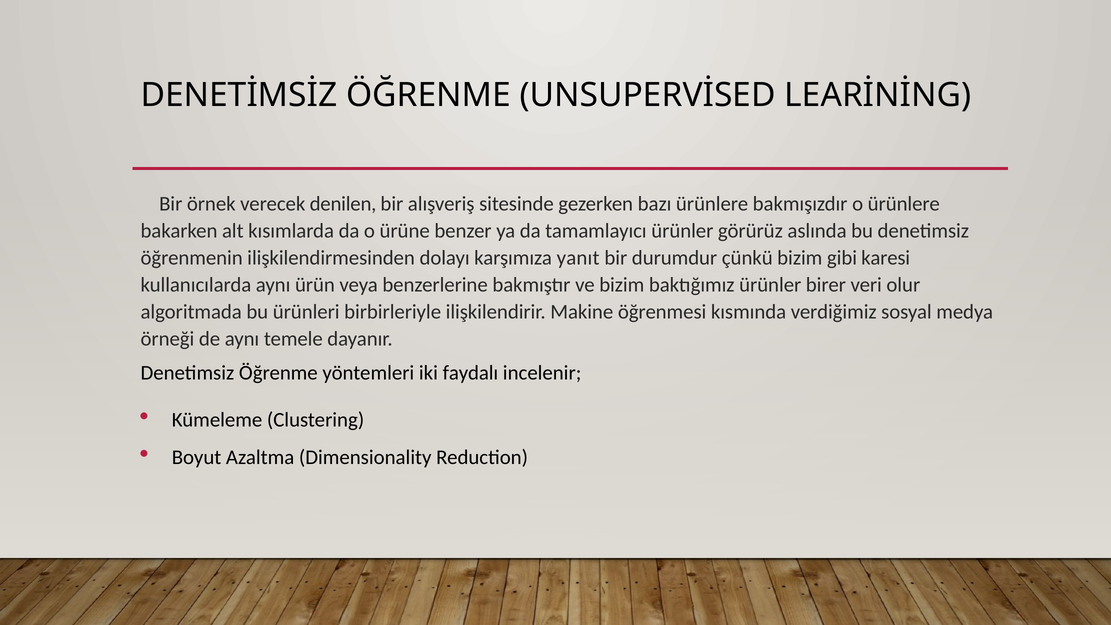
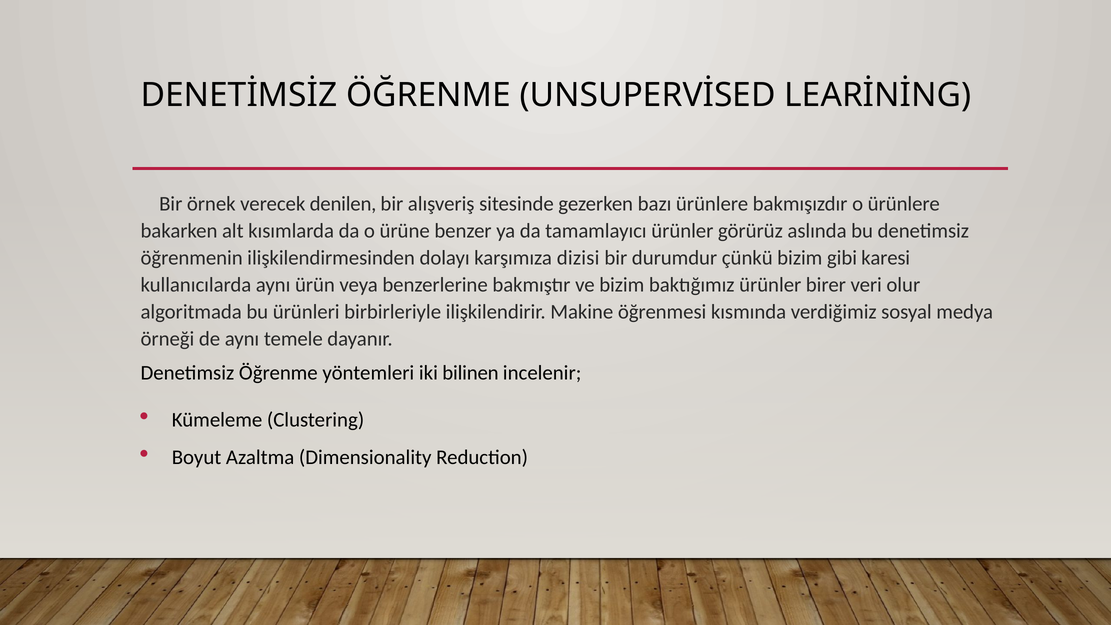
yanıt: yanıt -> dizisi
faydalı: faydalı -> bilinen
